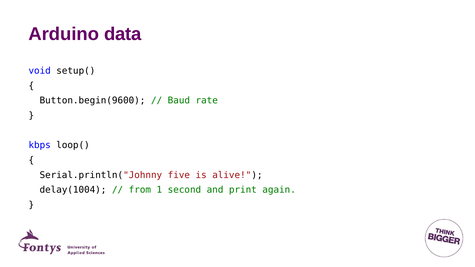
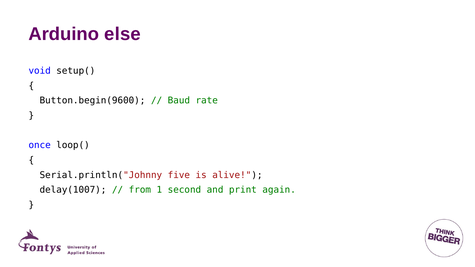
data: data -> else
kbps: kbps -> once
delay(1004: delay(1004 -> delay(1007
